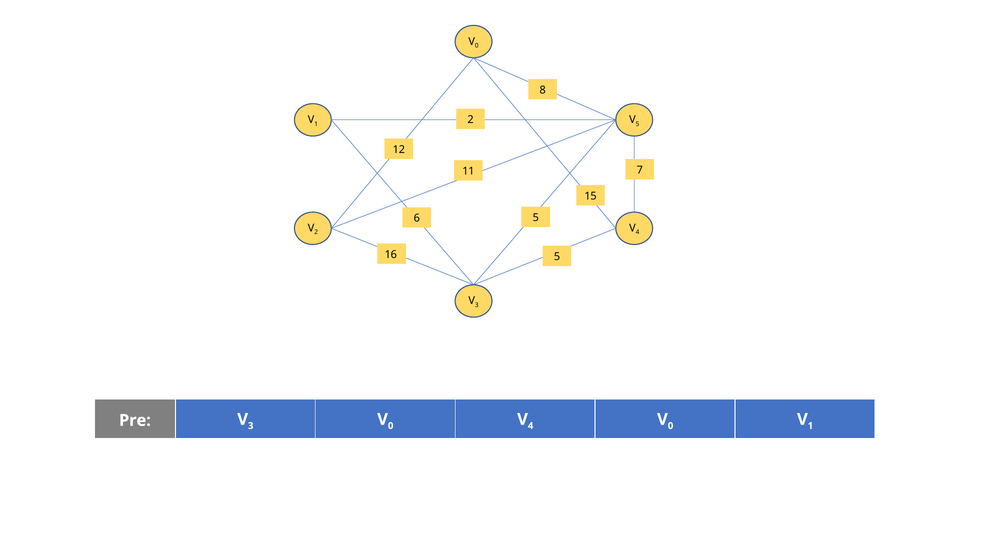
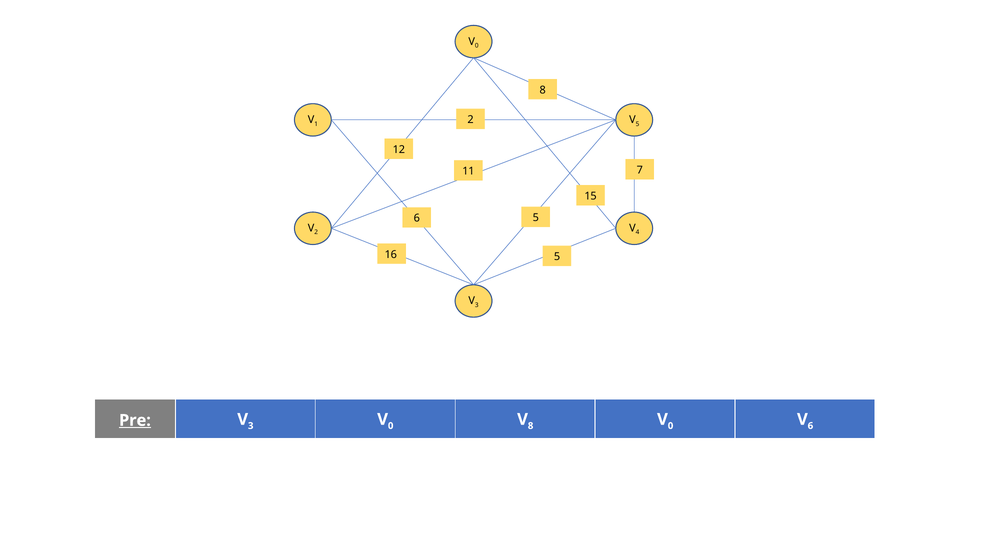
Pre underline: none -> present
4 at (531, 426): 4 -> 8
1 at (810, 426): 1 -> 6
